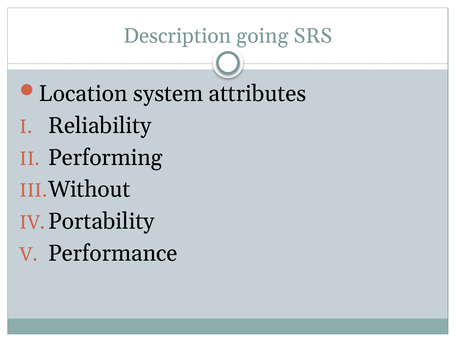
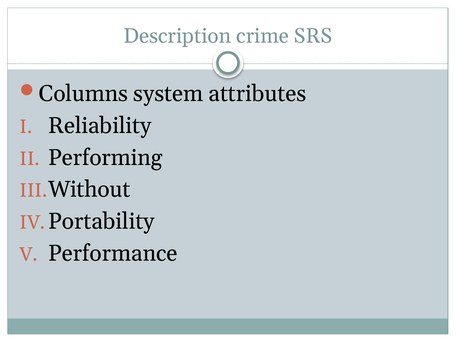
going: going -> crime
Location: Location -> Columns
